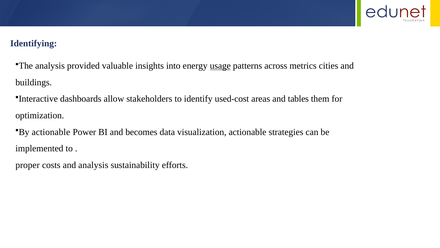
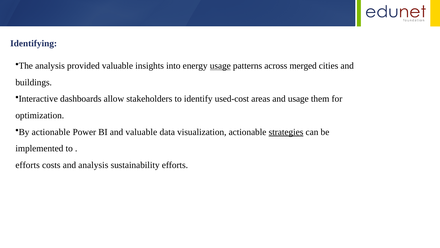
metrics: metrics -> merged
and tables: tables -> usage
and becomes: becomes -> valuable
strategies underline: none -> present
proper at (28, 165): proper -> efforts
